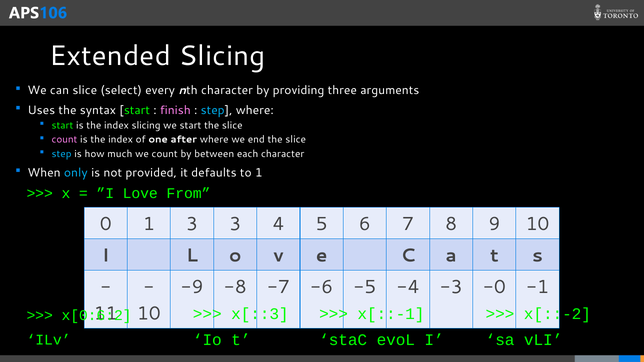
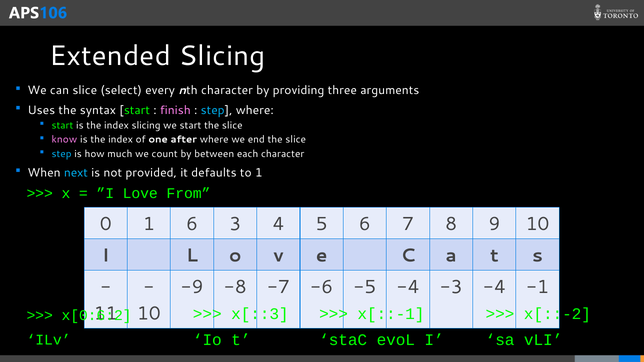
count at (64, 140): count -> know
only: only -> next
1 3: 3 -> 6
-3 -0: -0 -> -4
